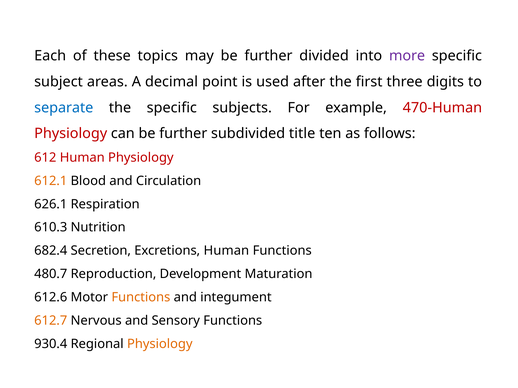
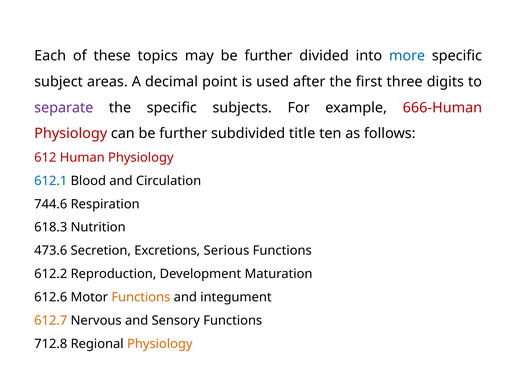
more colour: purple -> blue
separate colour: blue -> purple
470-Human: 470-Human -> 666-Human
612.1 colour: orange -> blue
626.1: 626.1 -> 744.6
610.3: 610.3 -> 618.3
682.4: 682.4 -> 473.6
Excretions Human: Human -> Serious
480.7: 480.7 -> 612.2
930.4: 930.4 -> 712.8
